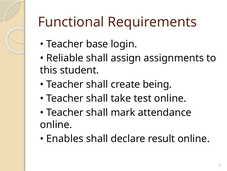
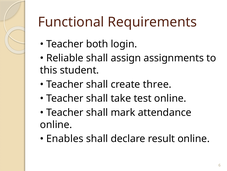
base: base -> both
being: being -> three
